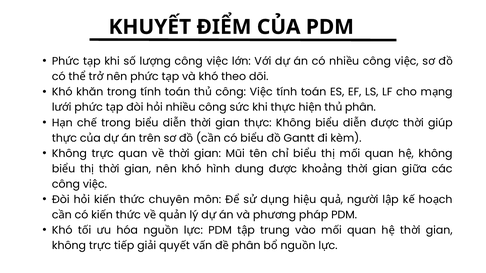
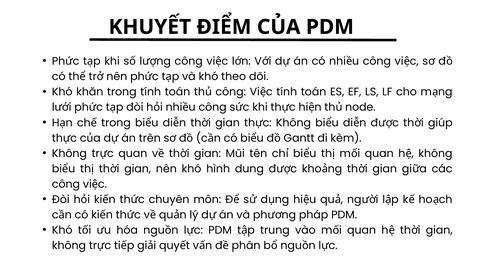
phân at (360, 108): phân -> node
